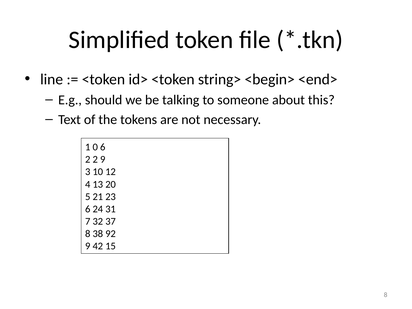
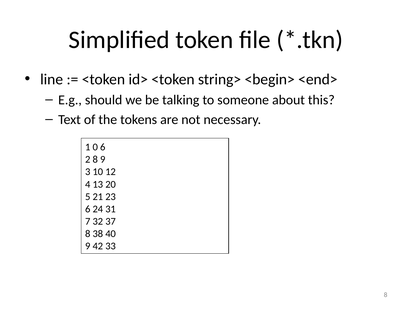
2 2: 2 -> 8
92: 92 -> 40
15: 15 -> 33
